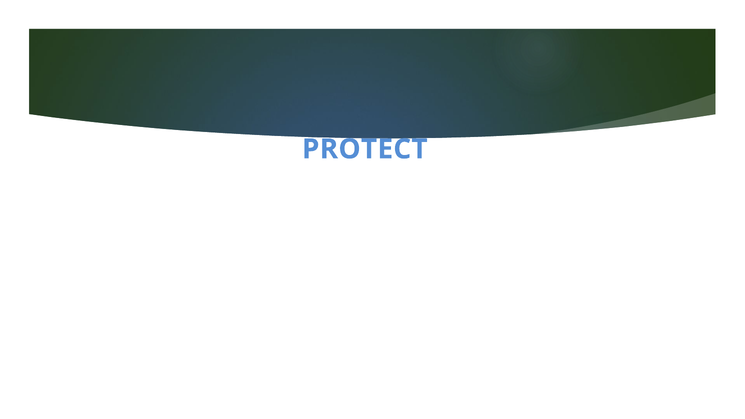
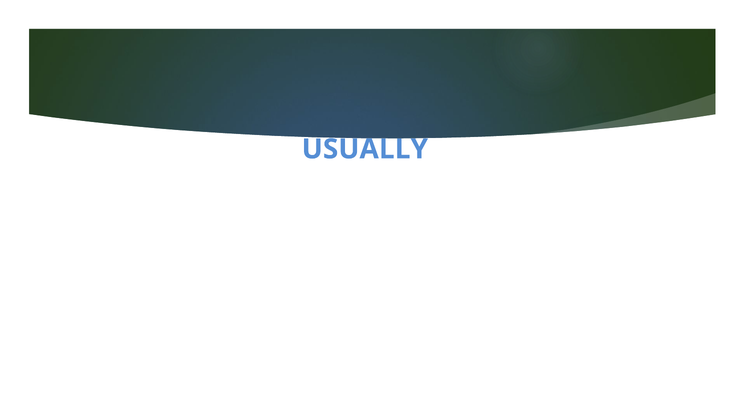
PROTECT at (365, 149): PROTECT -> USUALLY
